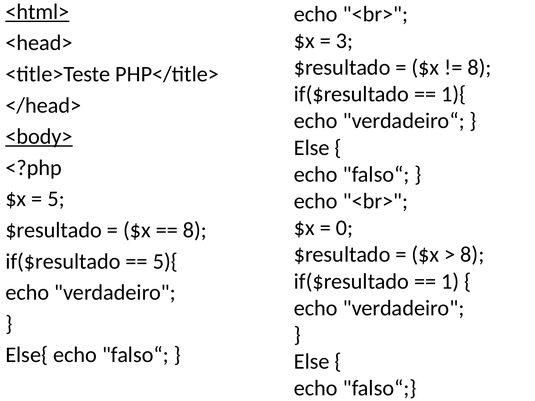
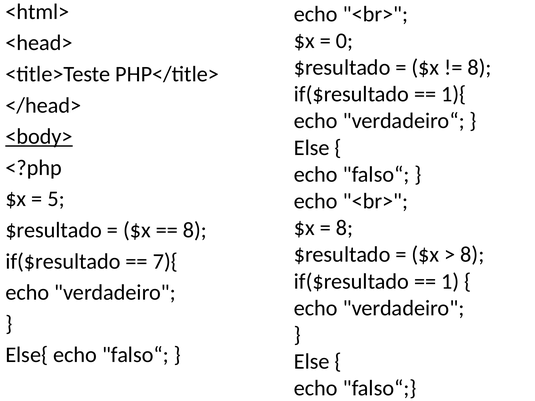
<html> underline: present -> none
3: 3 -> 0
0 at (344, 228): 0 -> 8
5){: 5){ -> 7){
